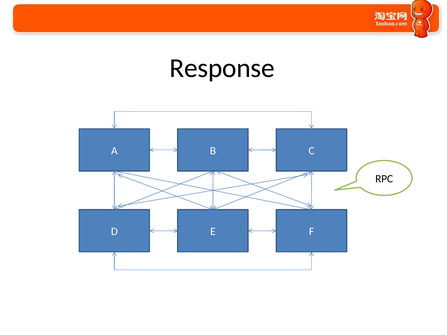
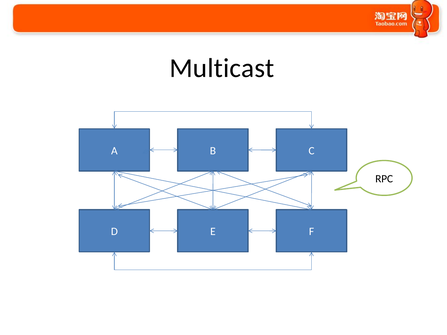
Response: Response -> Multicast
